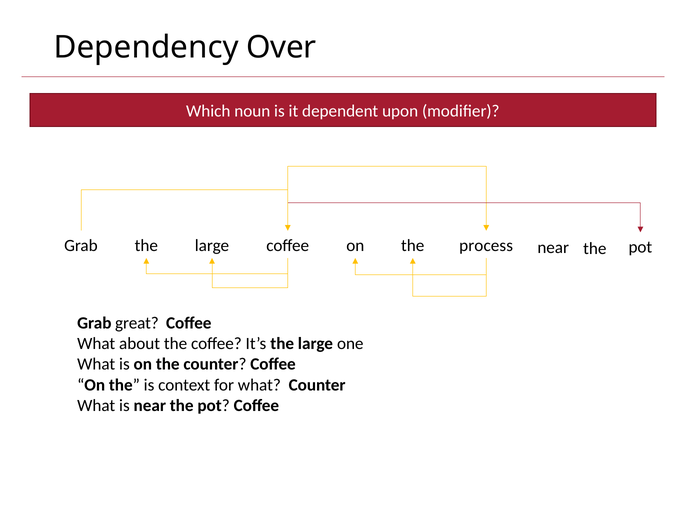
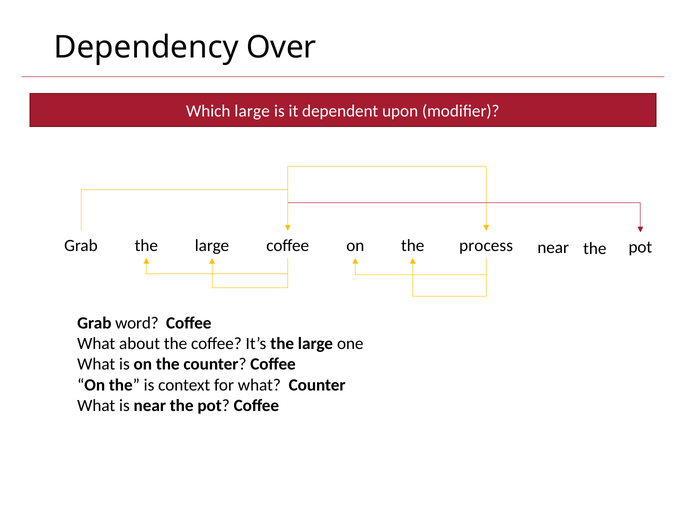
Which noun: noun -> large
great: great -> word
